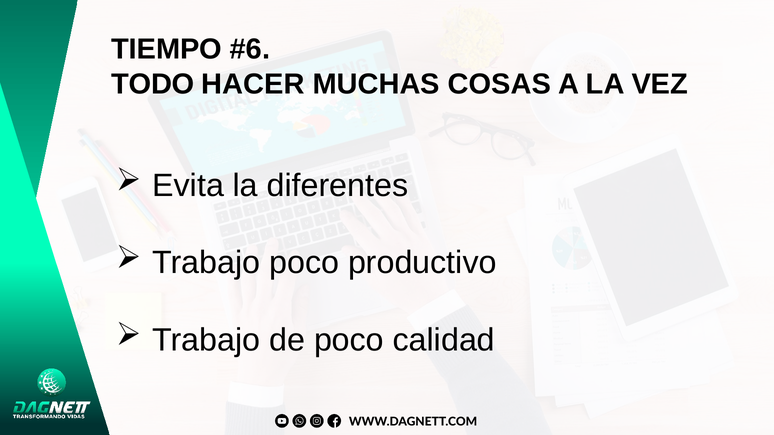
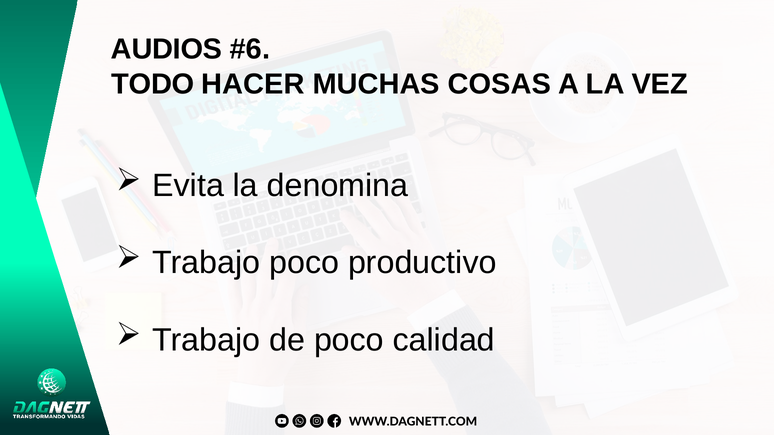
TIEMPO: TIEMPO -> AUDIOS
diferentes: diferentes -> denomina
